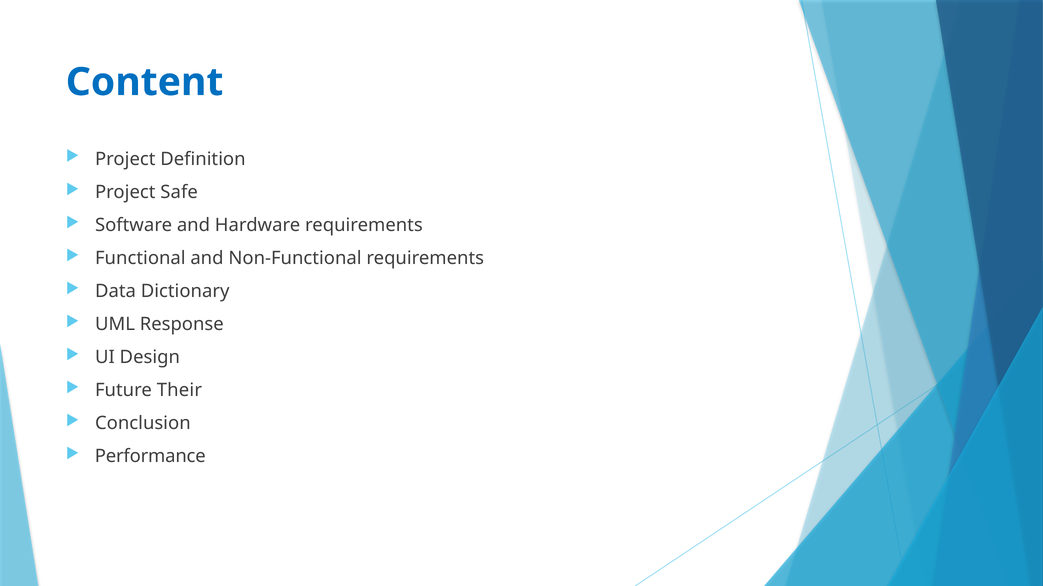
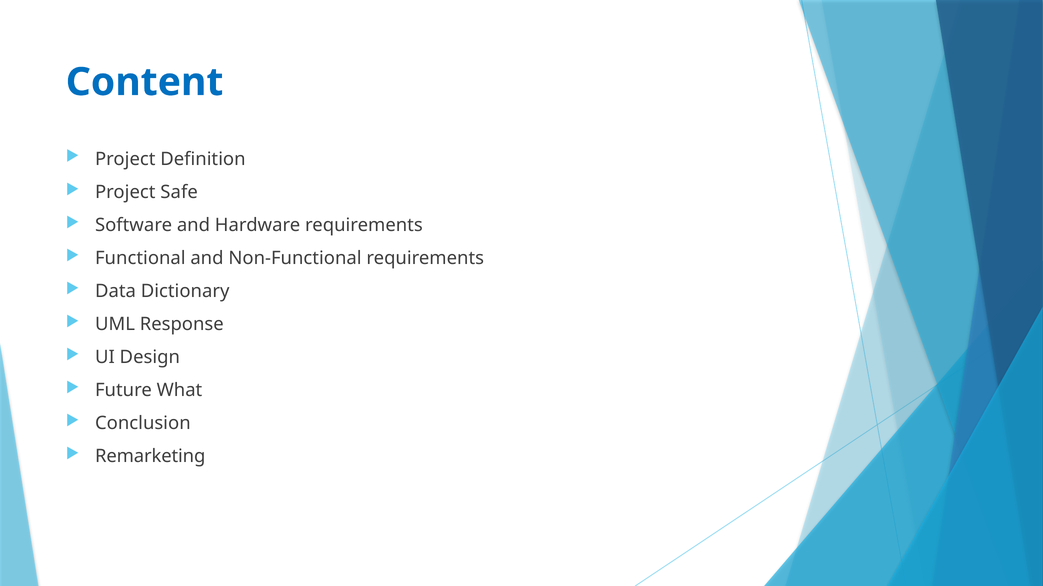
Their: Their -> What
Performance: Performance -> Remarketing
